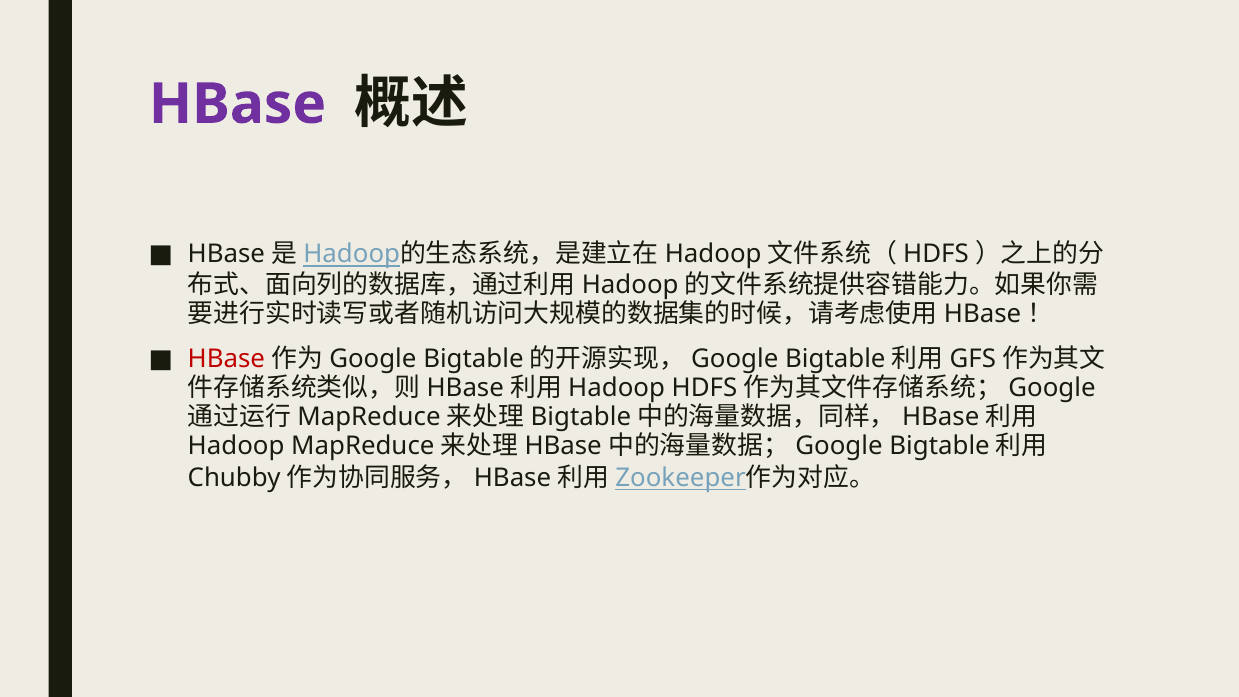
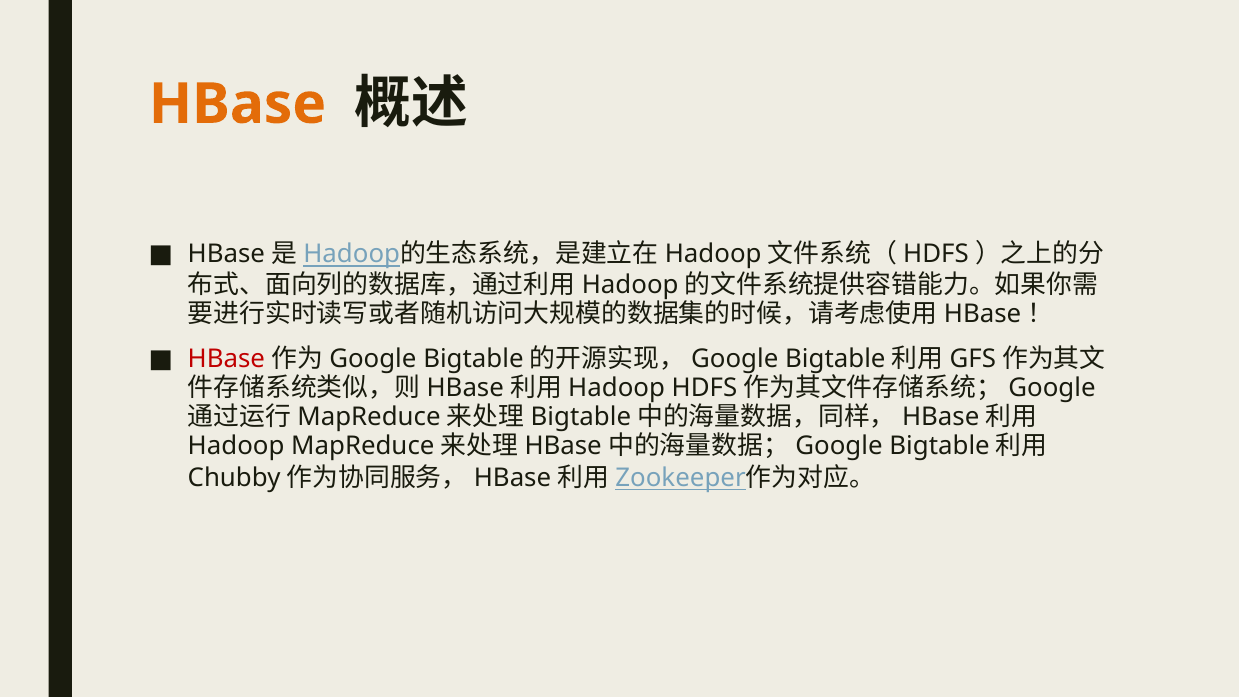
HBase at (237, 104) colour: purple -> orange
